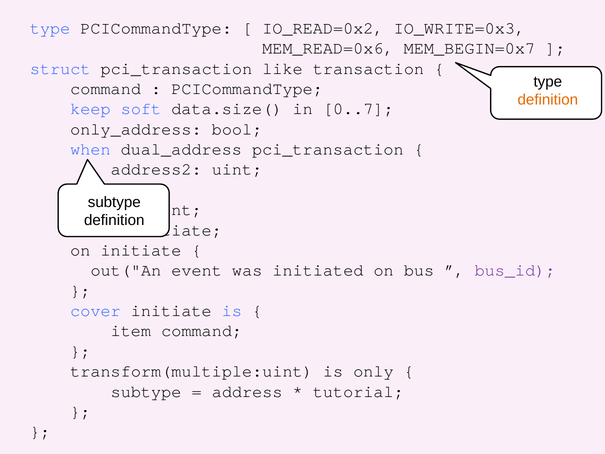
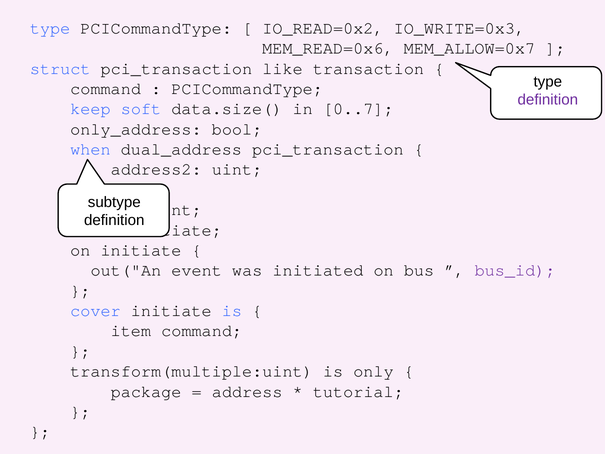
MEM_BEGIN=0x7: MEM_BEGIN=0x7 -> MEM_ALLOW=0x7
definition at (548, 100) colour: orange -> purple
subtype at (146, 391): subtype -> package
